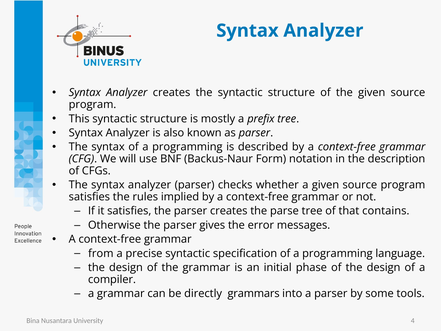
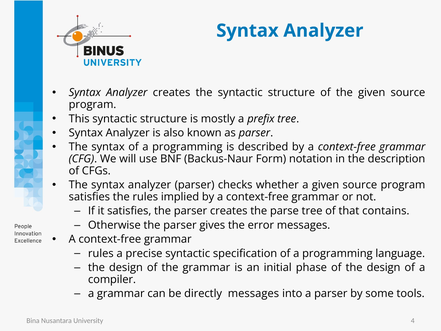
from at (101, 253): from -> rules
directly grammars: grammars -> messages
